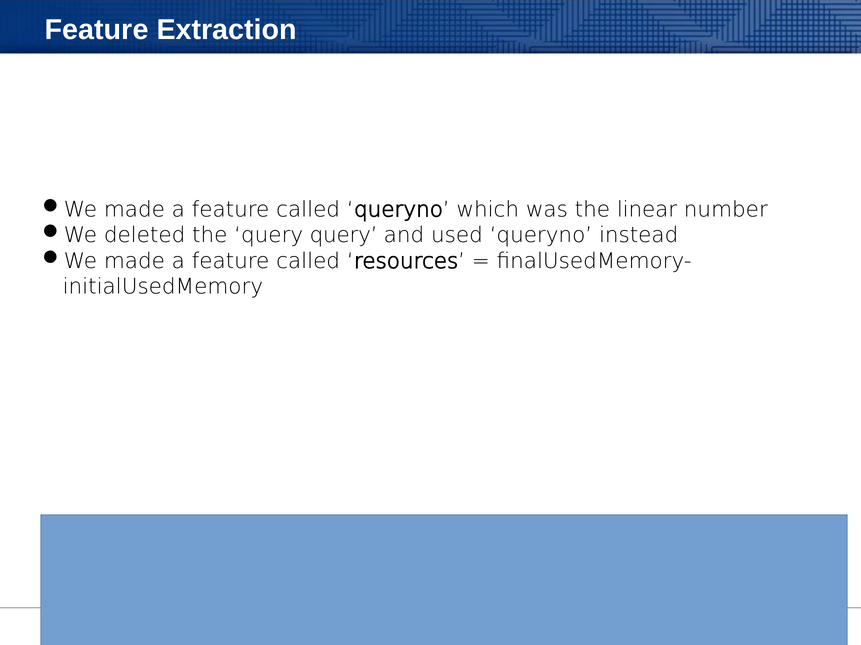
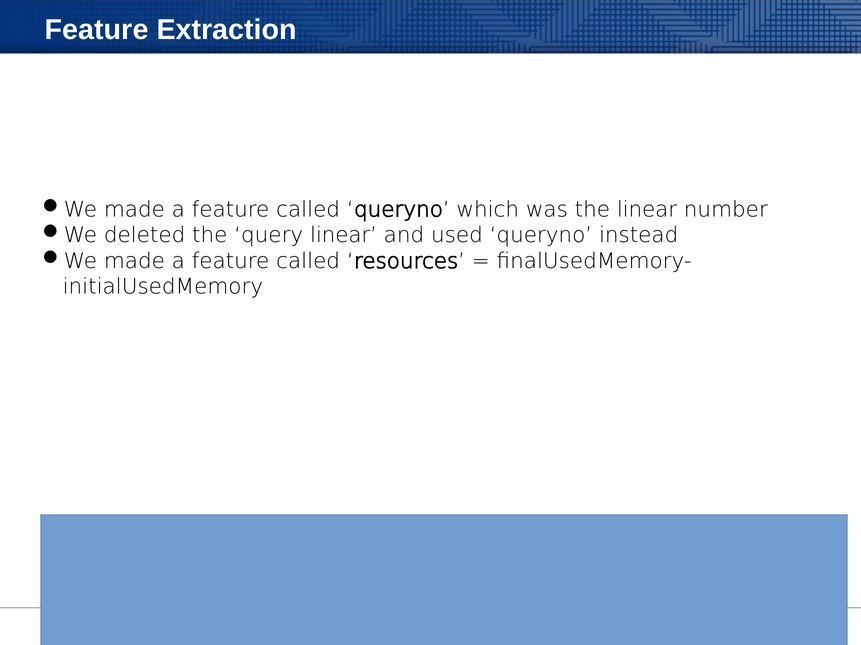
query query: query -> linear
